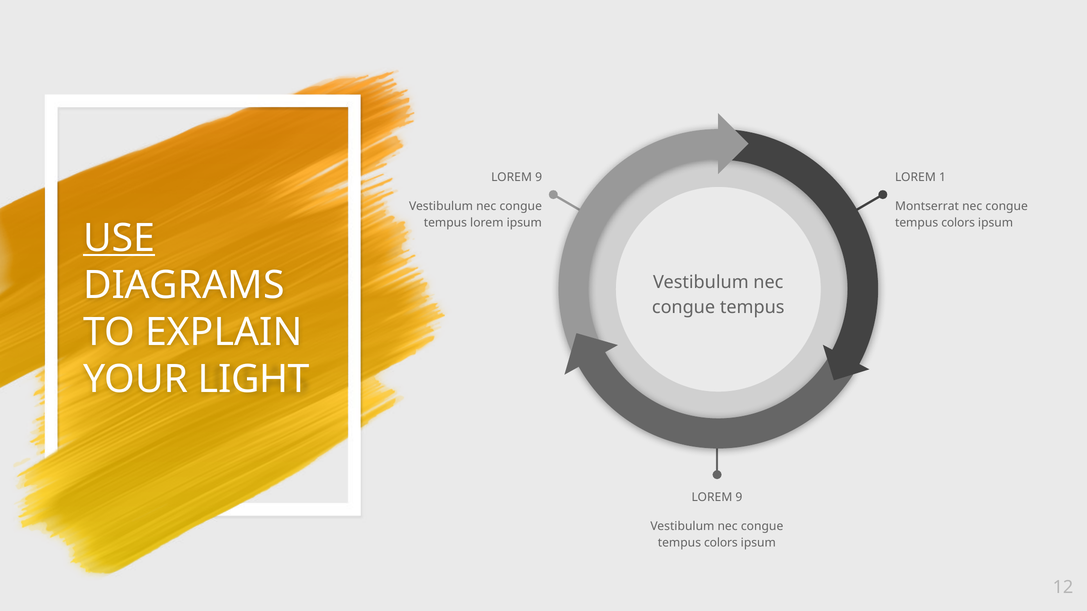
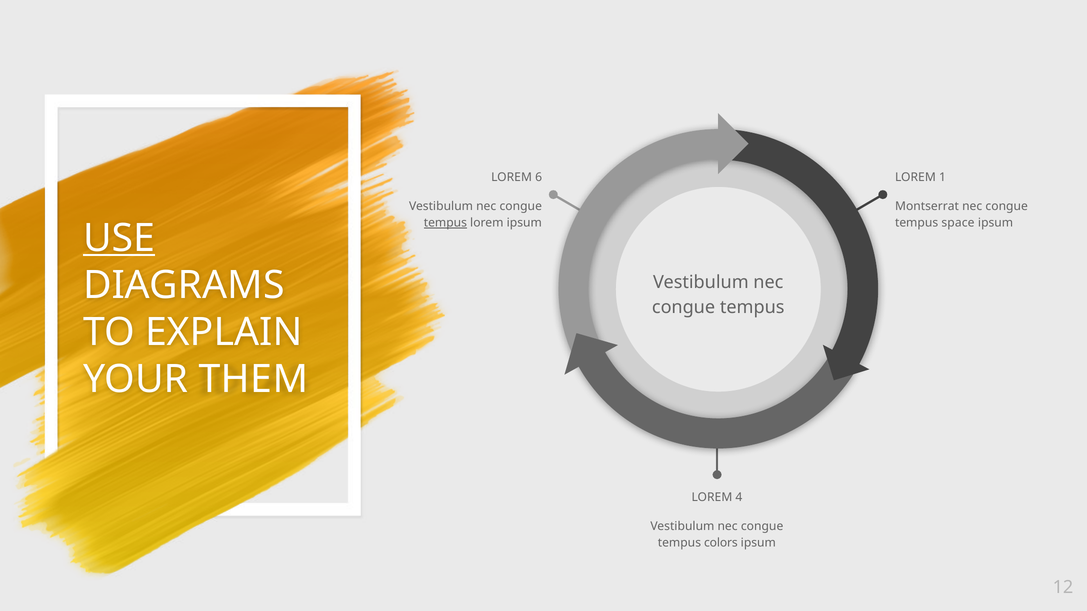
9 at (539, 177): 9 -> 6
tempus at (445, 223) underline: none -> present
colors at (958, 223): colors -> space
LIGHT: LIGHT -> THEM
9 at (739, 498): 9 -> 4
